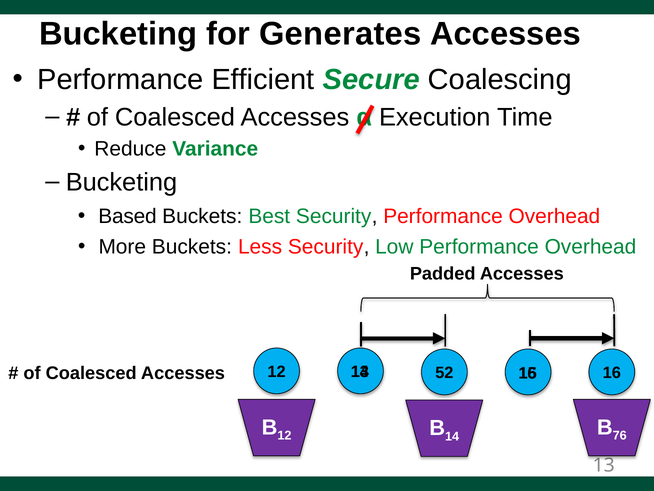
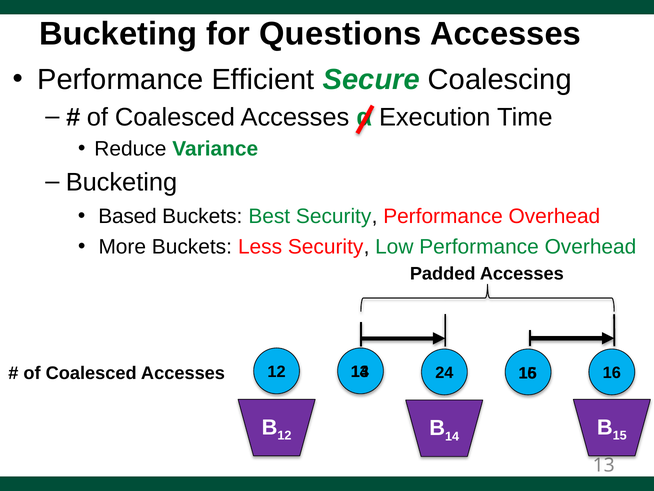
Generates: Generates -> Questions
52: 52 -> 24
76 at (620, 435): 76 -> 15
